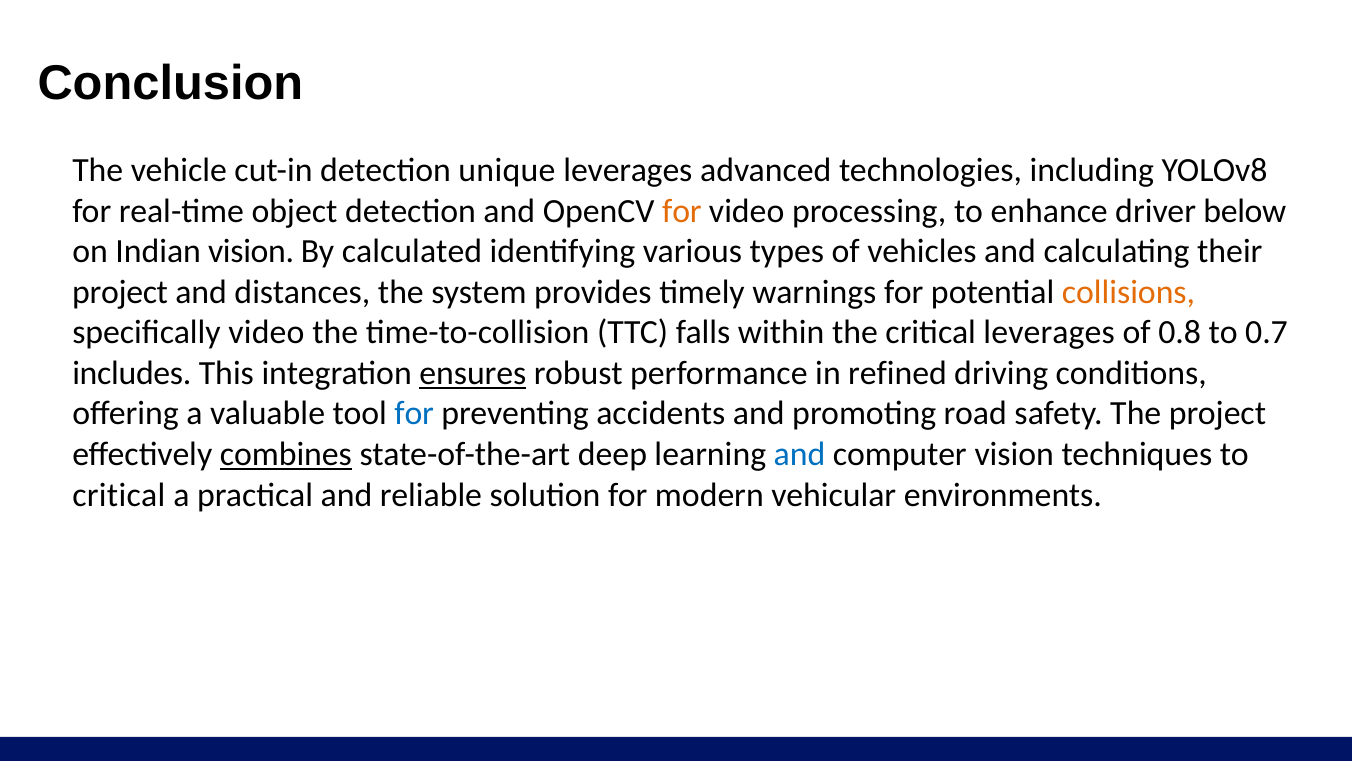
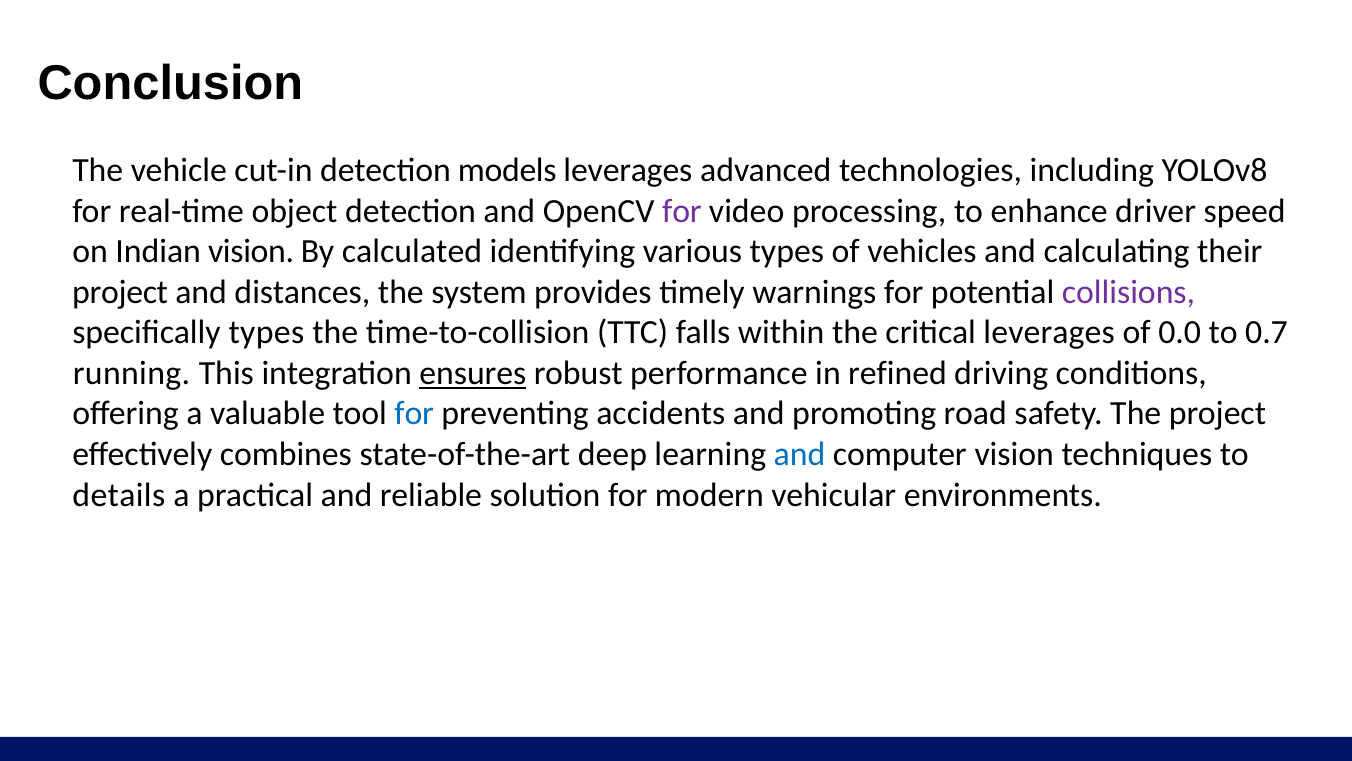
unique: unique -> models
for at (682, 211) colour: orange -> purple
below: below -> speed
collisions colour: orange -> purple
specifically video: video -> types
0.8: 0.8 -> 0.0
includes: includes -> running
combines underline: present -> none
critical at (119, 495): critical -> details
